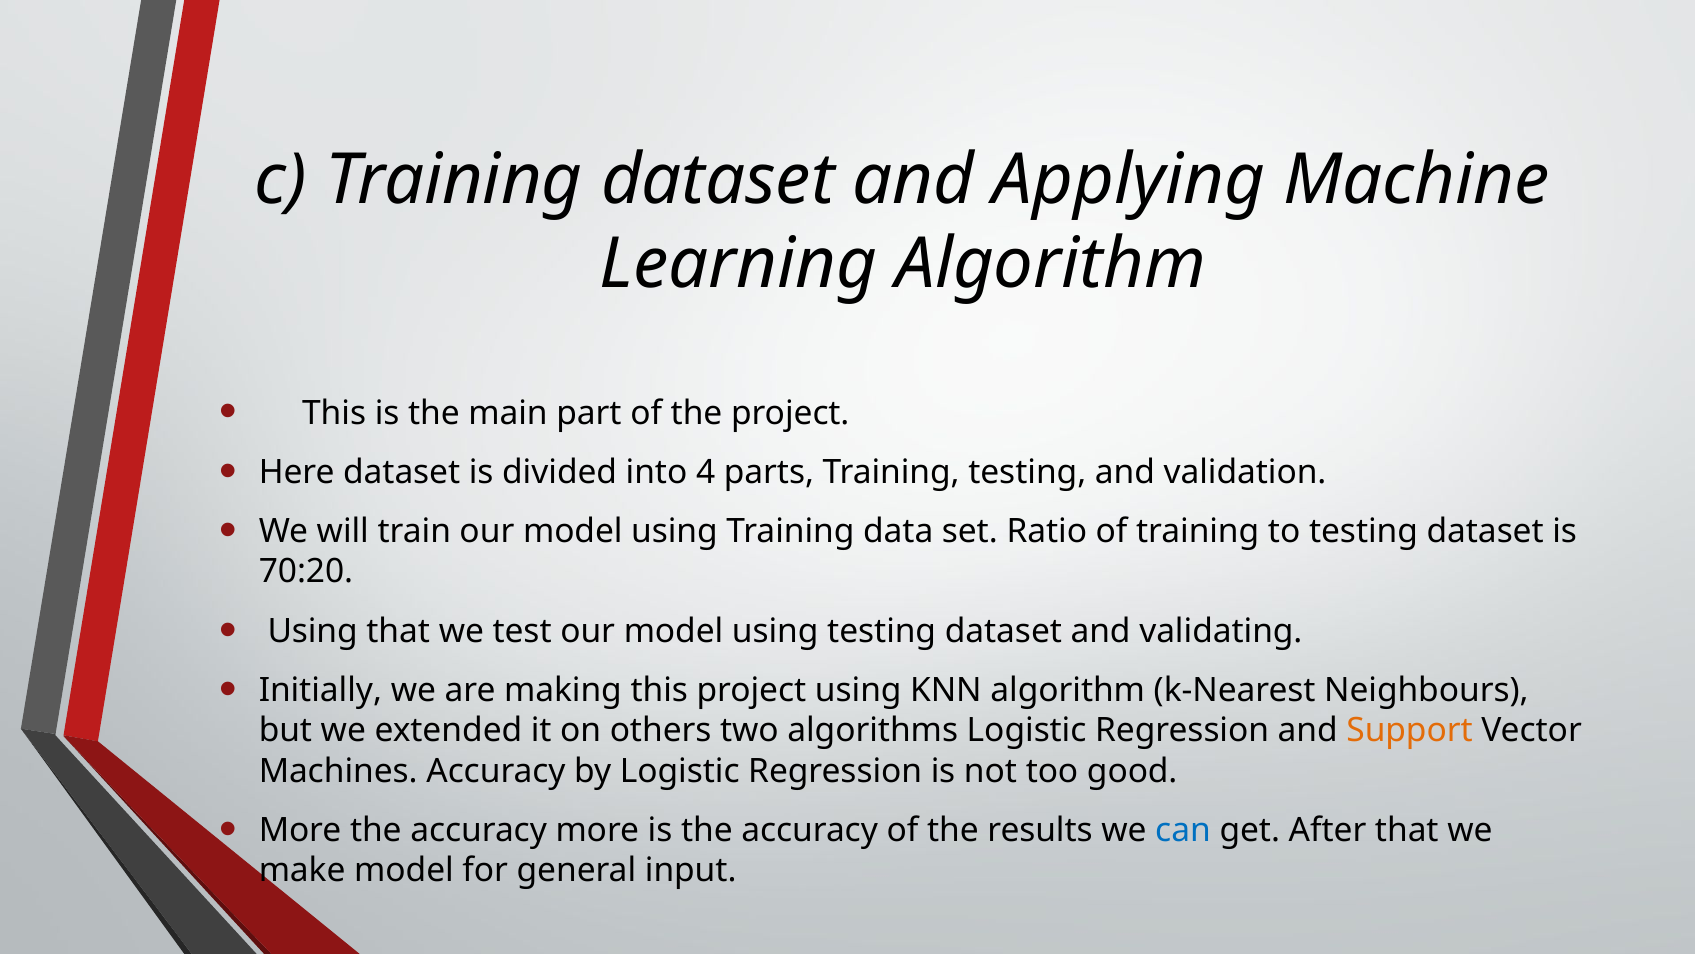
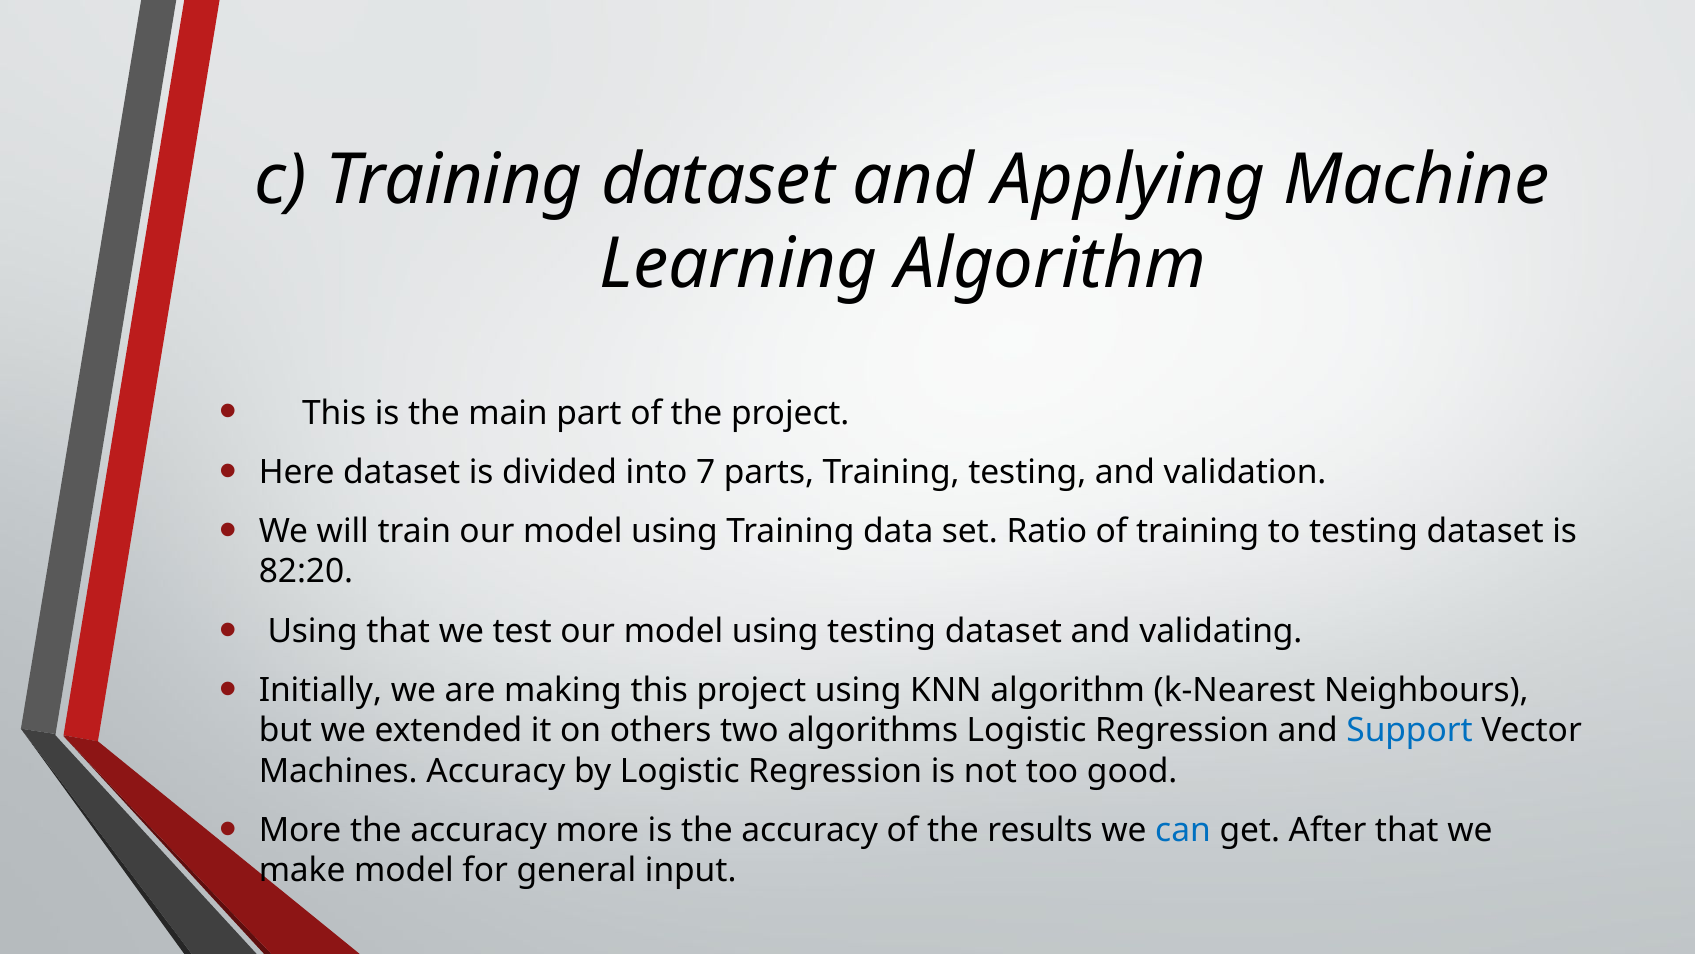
4: 4 -> 7
70:20: 70:20 -> 82:20
Support colour: orange -> blue
